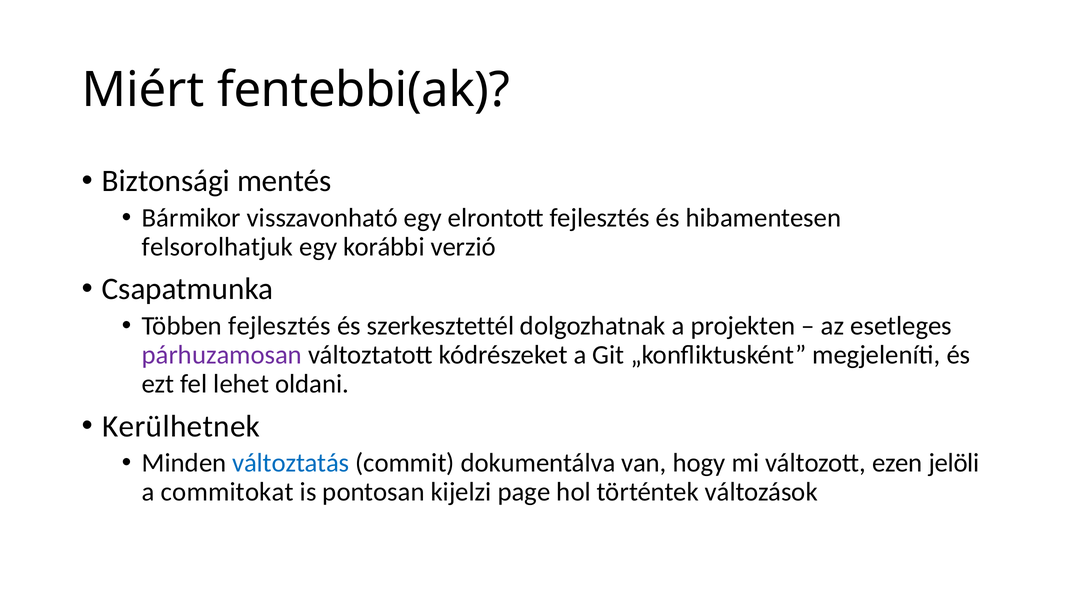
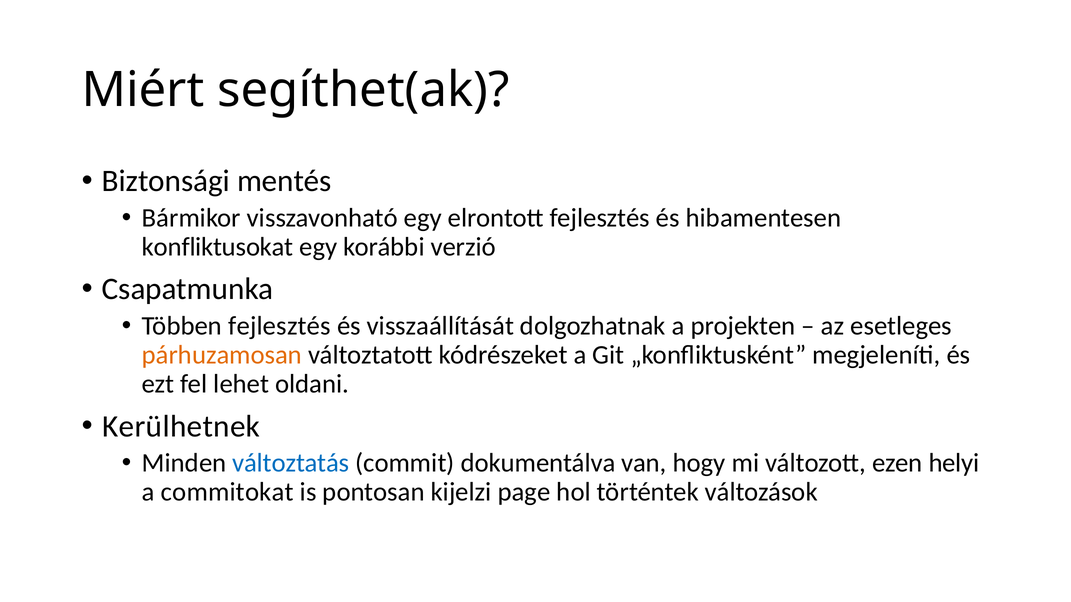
fentebbi(ak: fentebbi(ak -> segíthet(ak
felsorolhatjuk: felsorolhatjuk -> konfliktusokat
szerkesztettél: szerkesztettél -> visszaállítását
párhuzamosan colour: purple -> orange
jelöli: jelöli -> helyi
